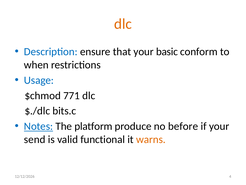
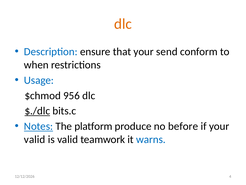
basic: basic -> send
771: 771 -> 956
$./dlc underline: none -> present
send at (35, 139): send -> valid
functional: functional -> teamwork
warns colour: orange -> blue
